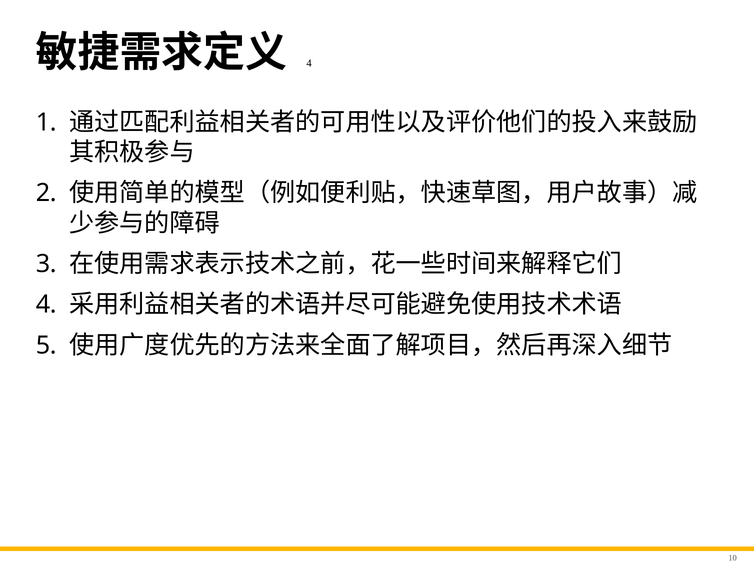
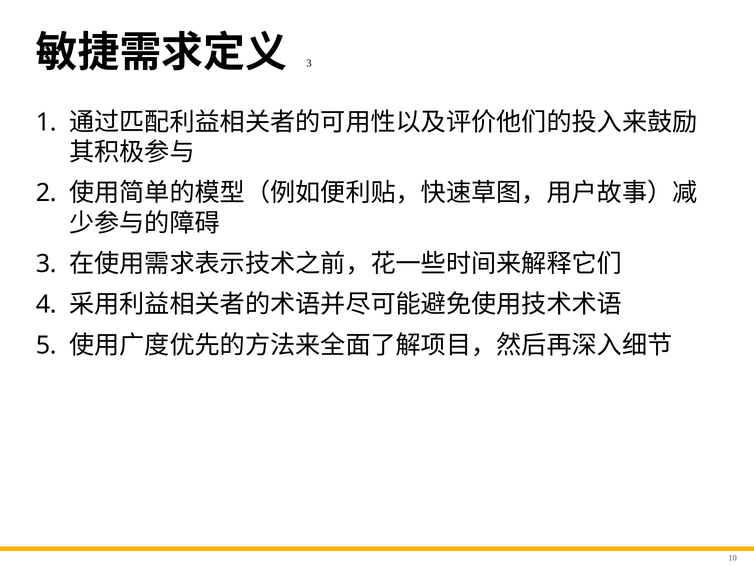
4 at (309, 63): 4 -> 3
